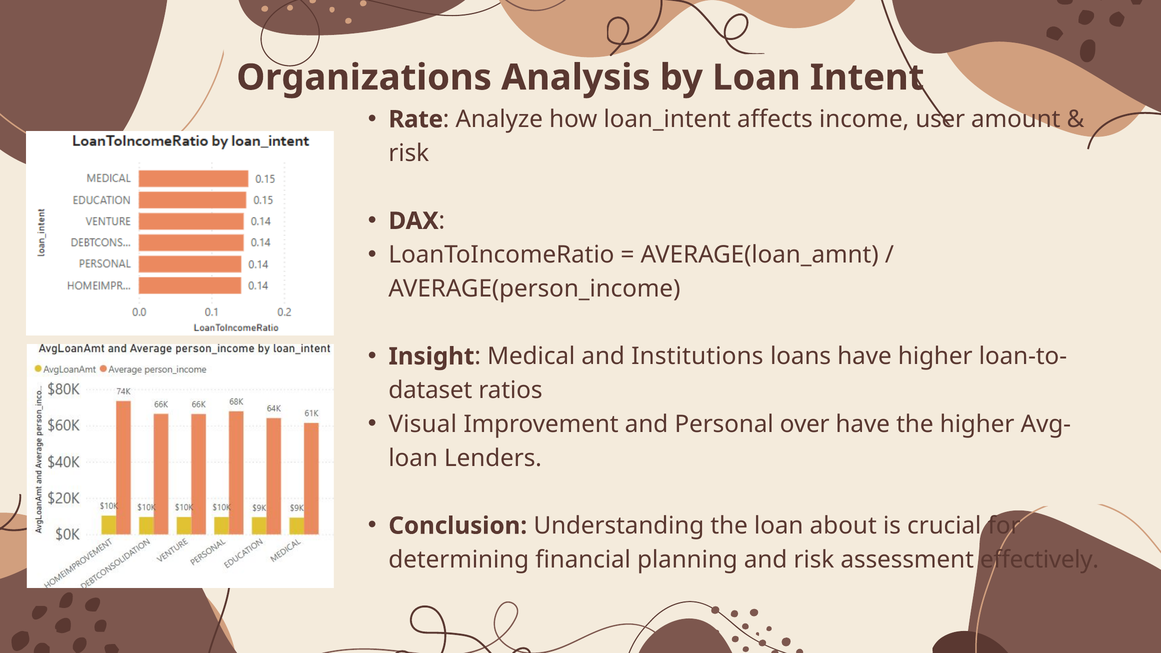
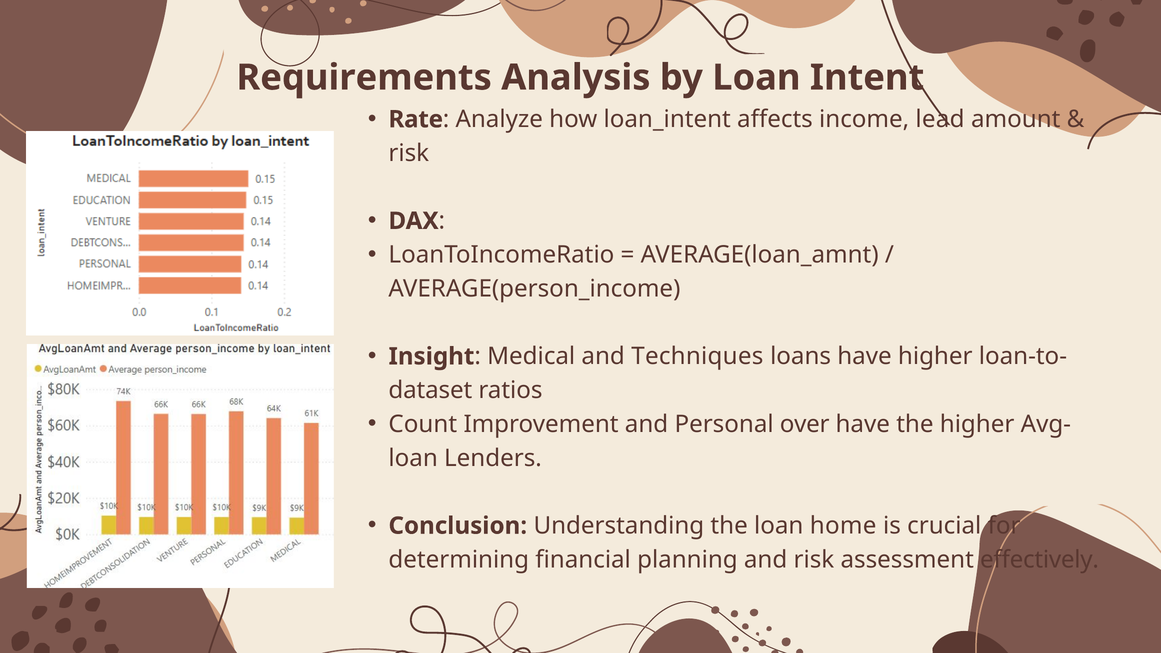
Organizations: Organizations -> Requirements
user: user -> lead
Institutions: Institutions -> Techniques
Visual: Visual -> Count
about: about -> home
